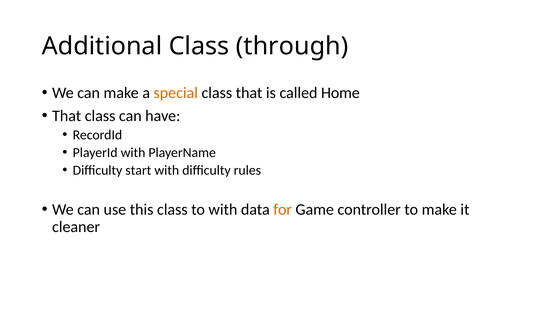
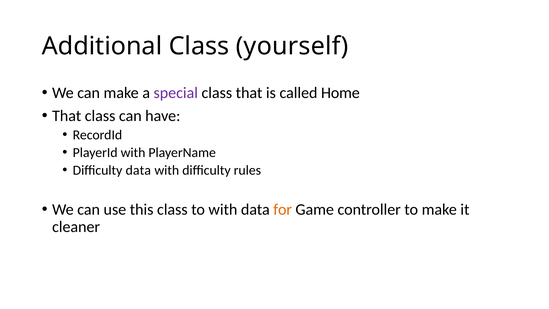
through: through -> yourself
special colour: orange -> purple
Difficulty start: start -> data
